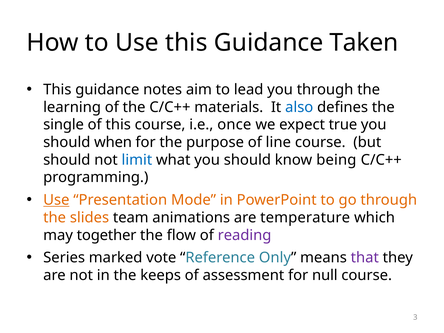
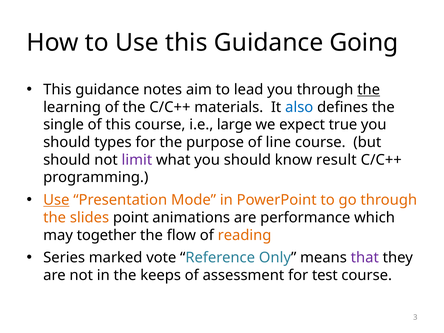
Taken: Taken -> Going
the at (369, 90) underline: none -> present
once: once -> large
when: when -> types
limit colour: blue -> purple
being: being -> result
team: team -> point
temperature: temperature -> performance
reading colour: purple -> orange
null: null -> test
